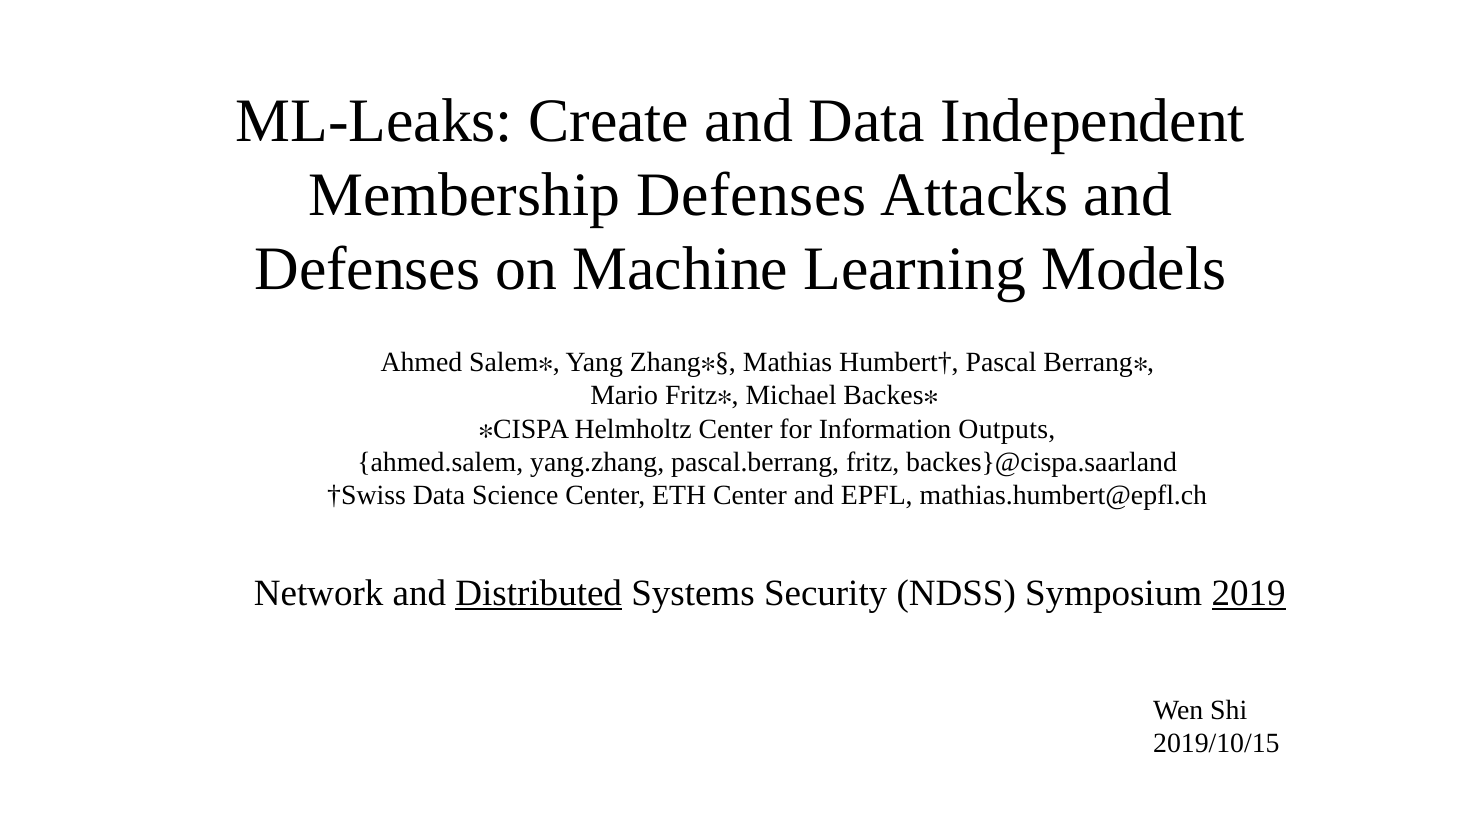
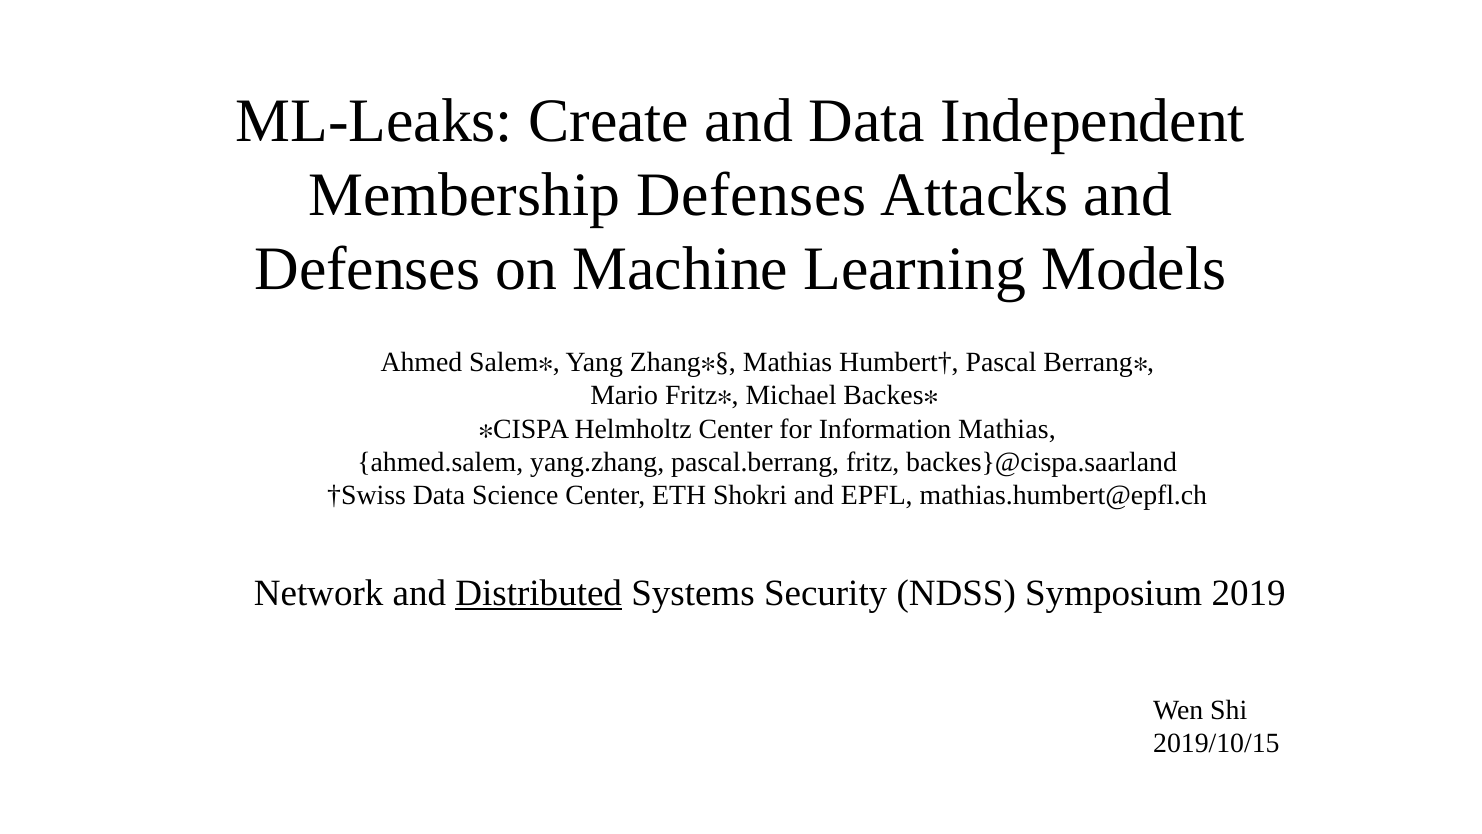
Information Outputs: Outputs -> Mathias
ETH Center: Center -> Shokri
2019 underline: present -> none
